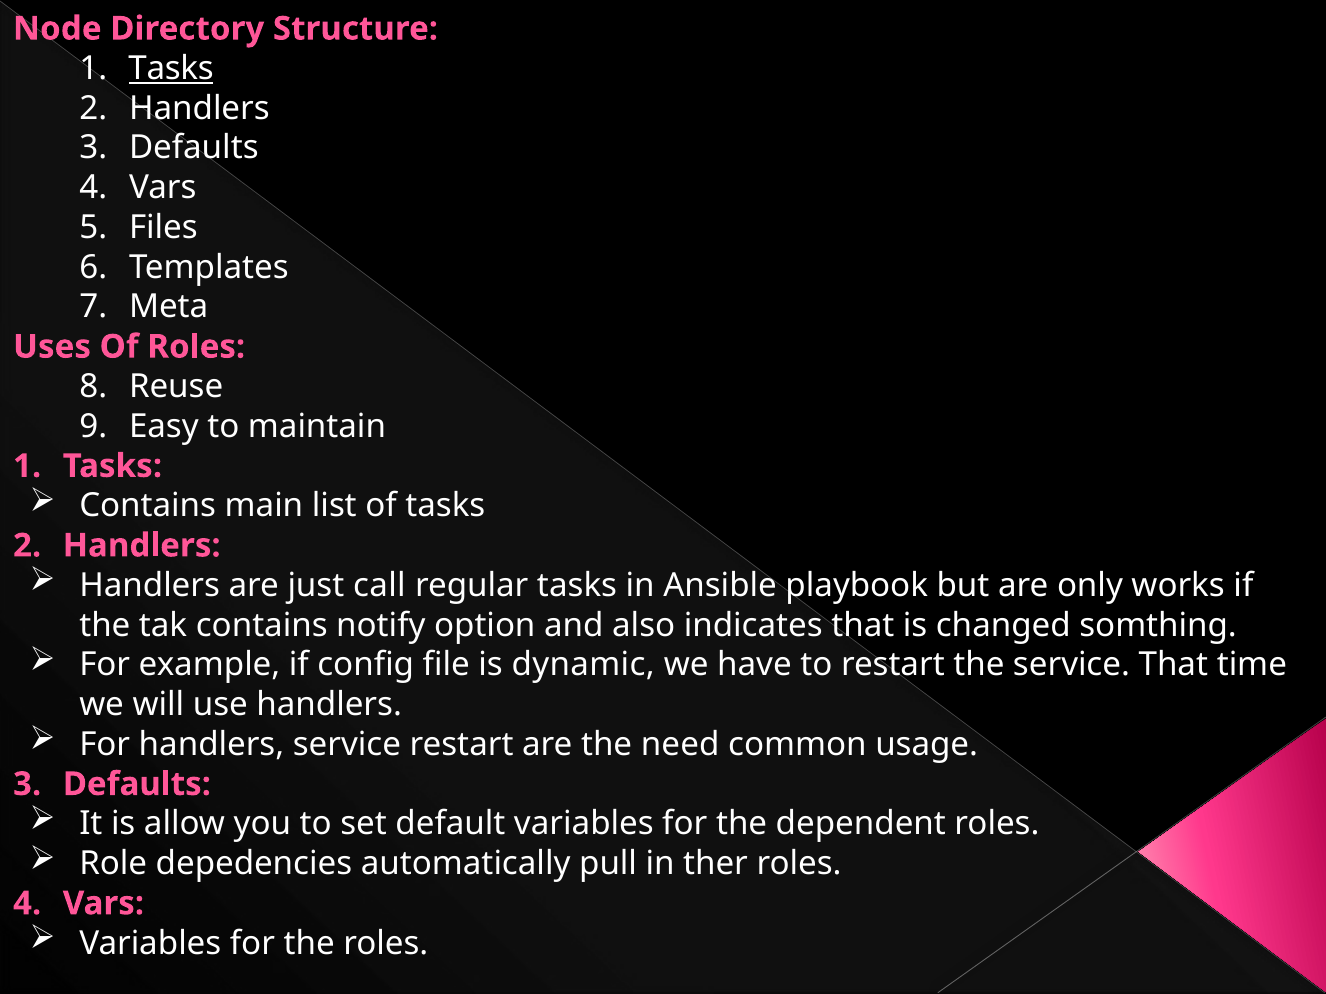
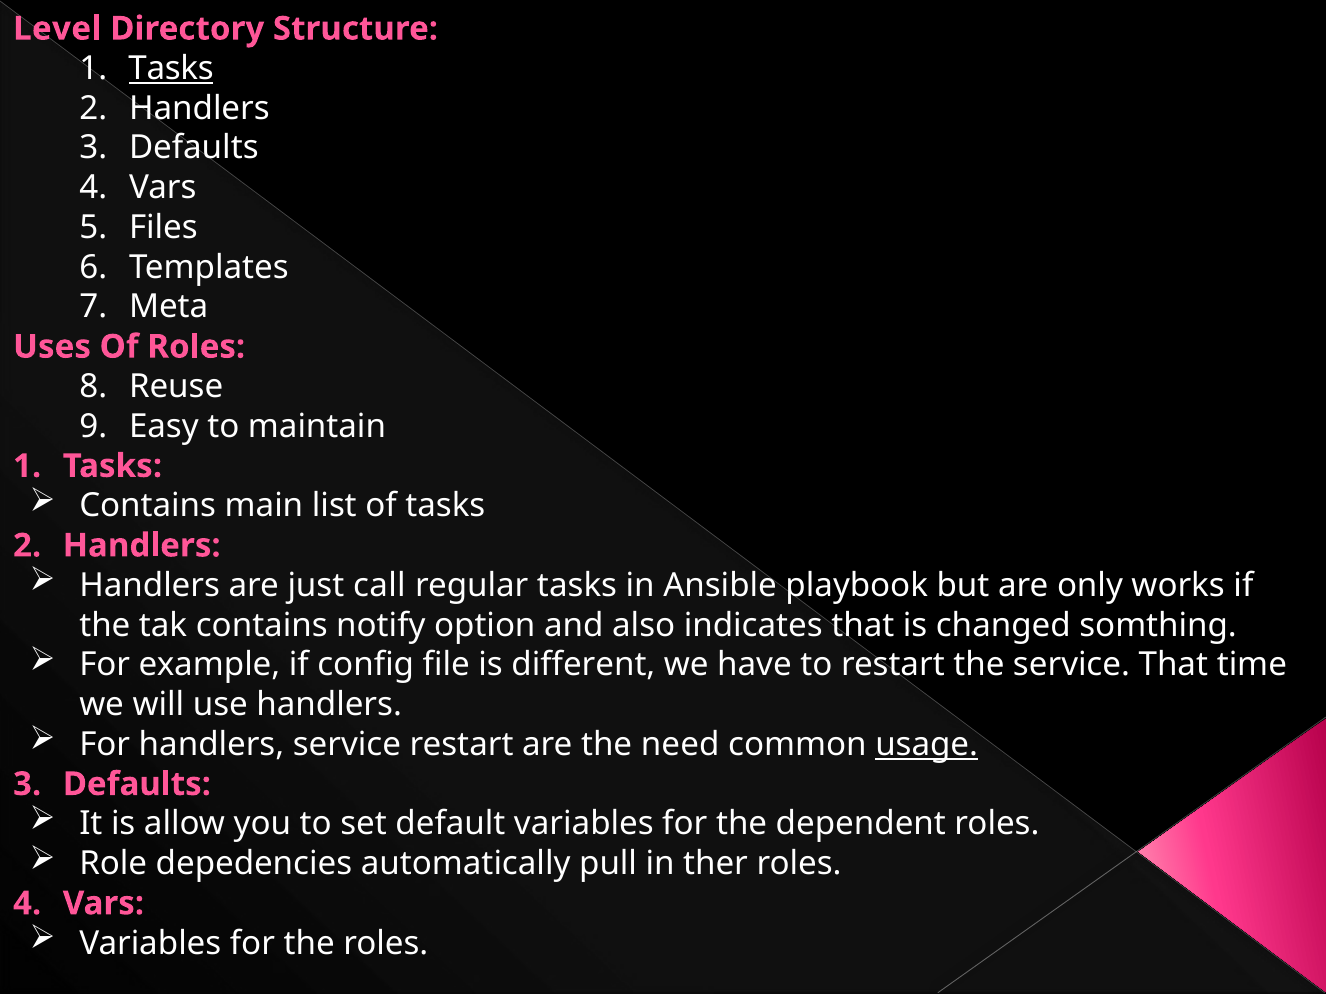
Node: Node -> Level
dynamic: dynamic -> different
usage underline: none -> present
